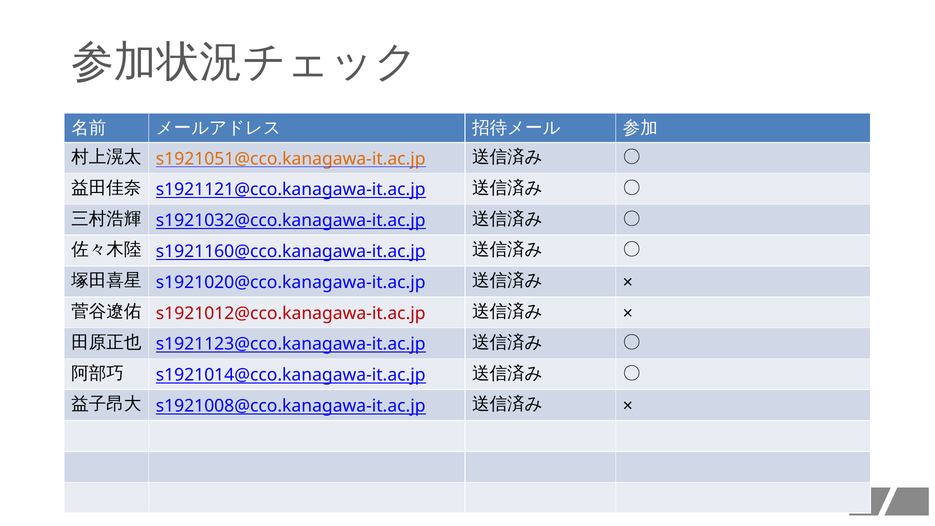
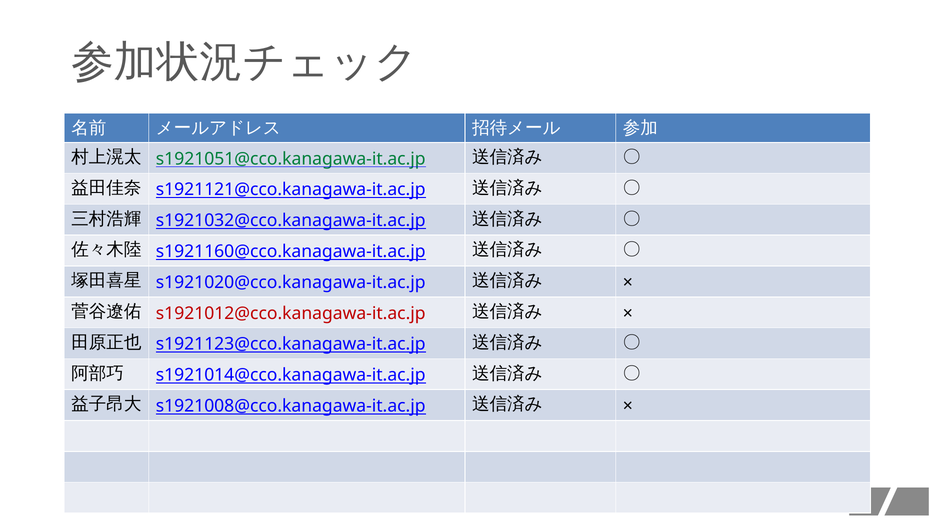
s1921051@cco.kanagawa-it.ac.jp colour: orange -> green
